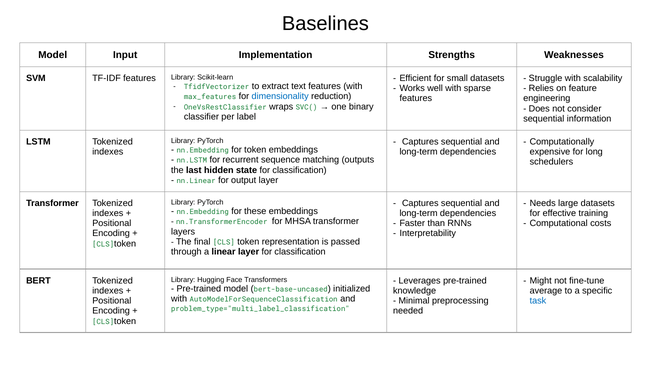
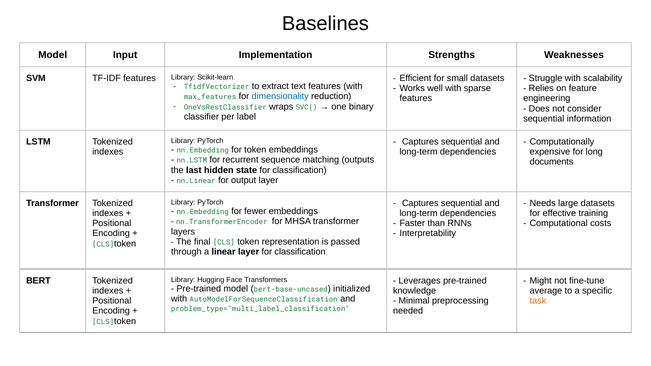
schedulers: schedulers -> documents
these: these -> fewer
task colour: blue -> orange
